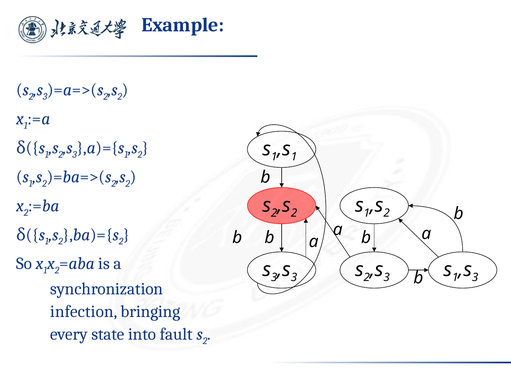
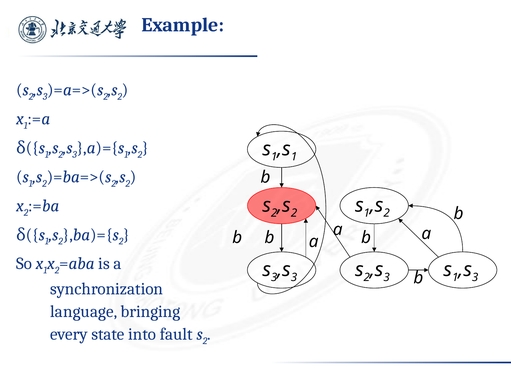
infection: infection -> language
